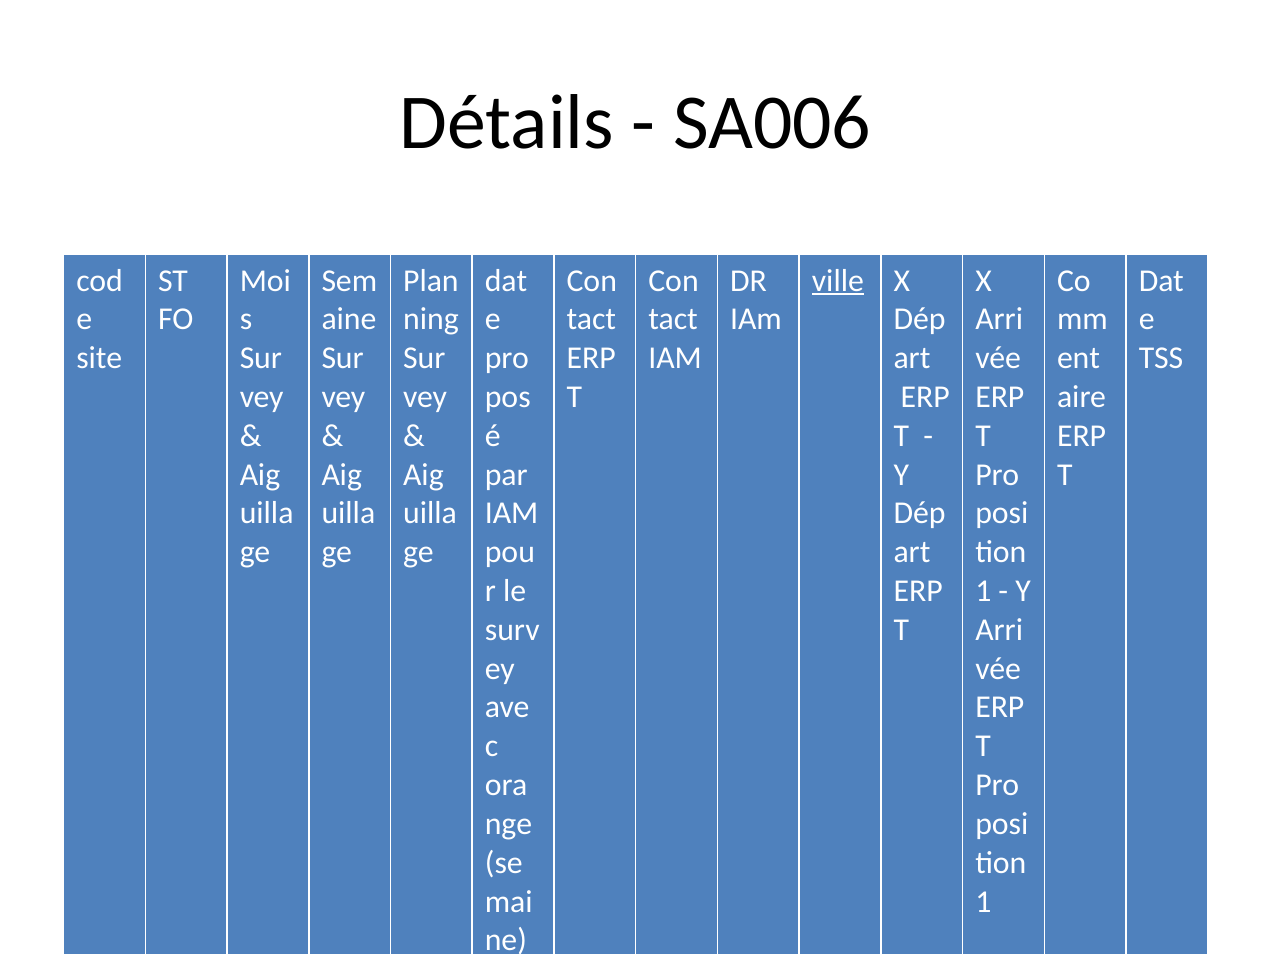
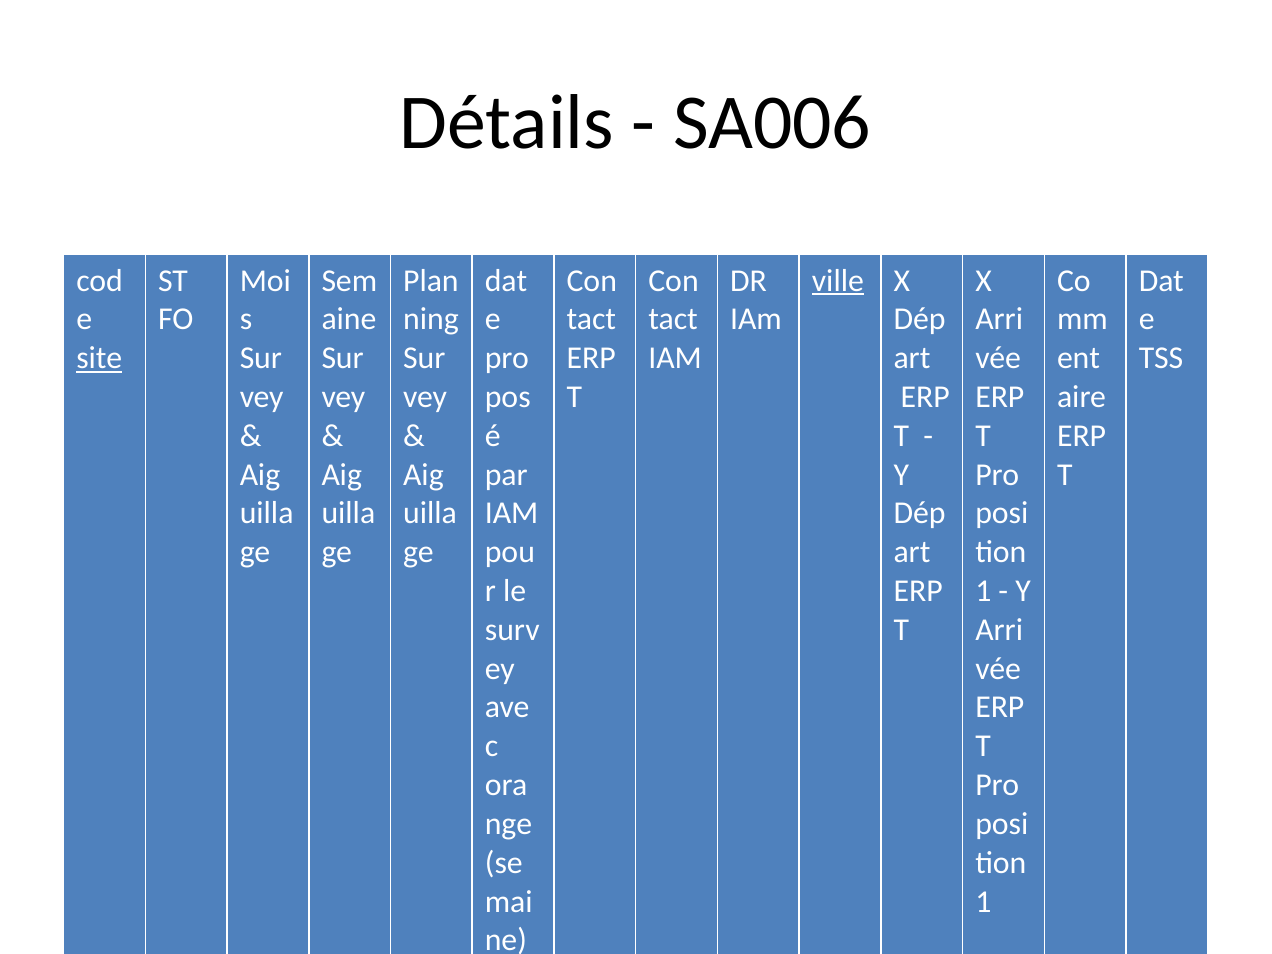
site underline: none -> present
